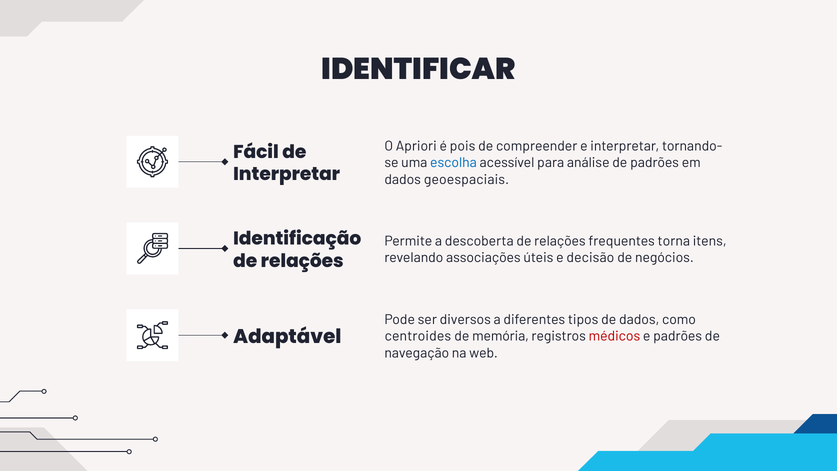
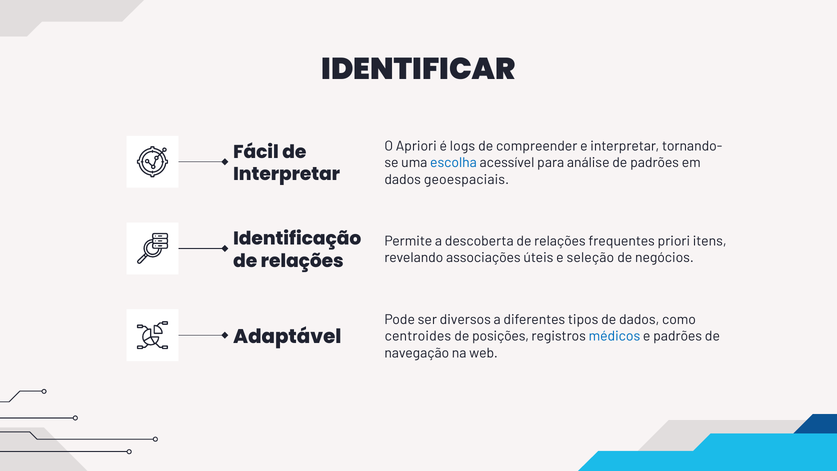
pois: pois -> logs
torna: torna -> priori
decisão: decisão -> seleção
memória: memória -> posições
médicos colour: red -> blue
